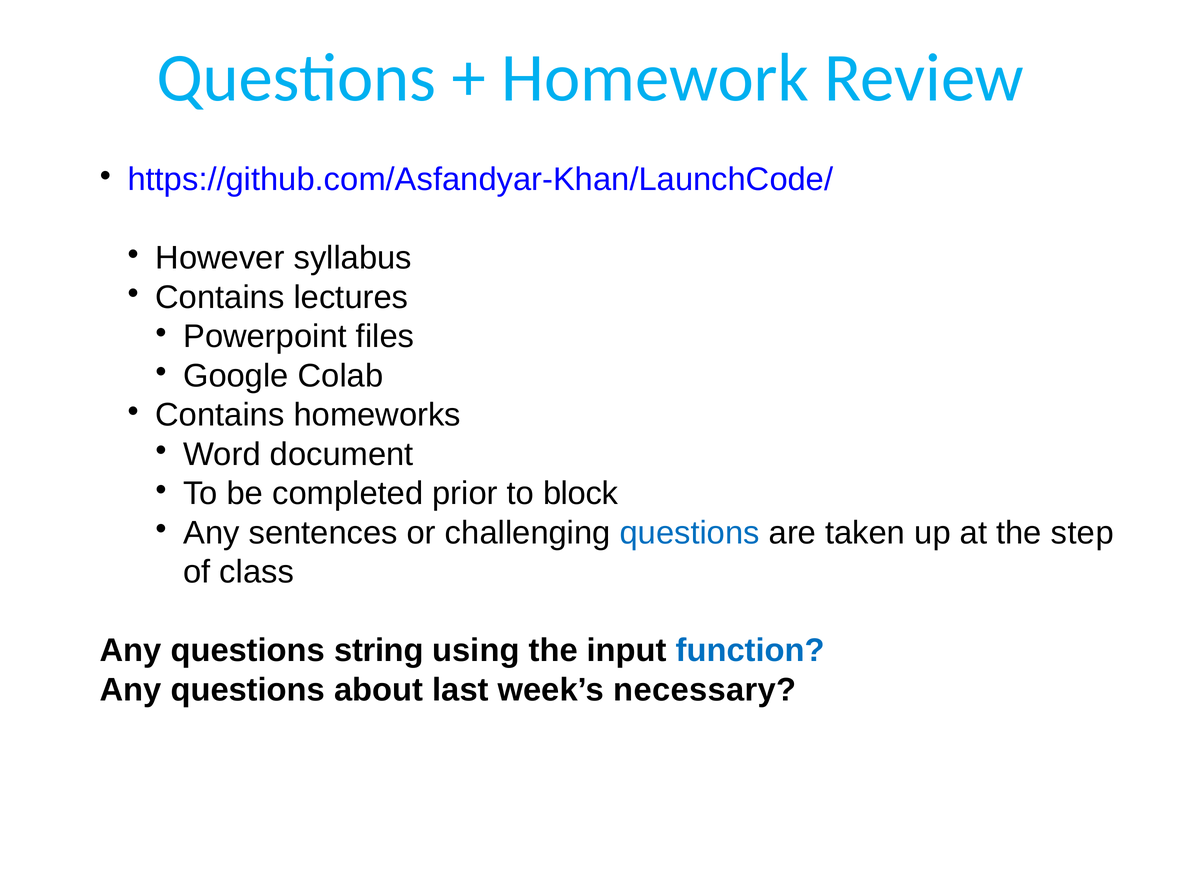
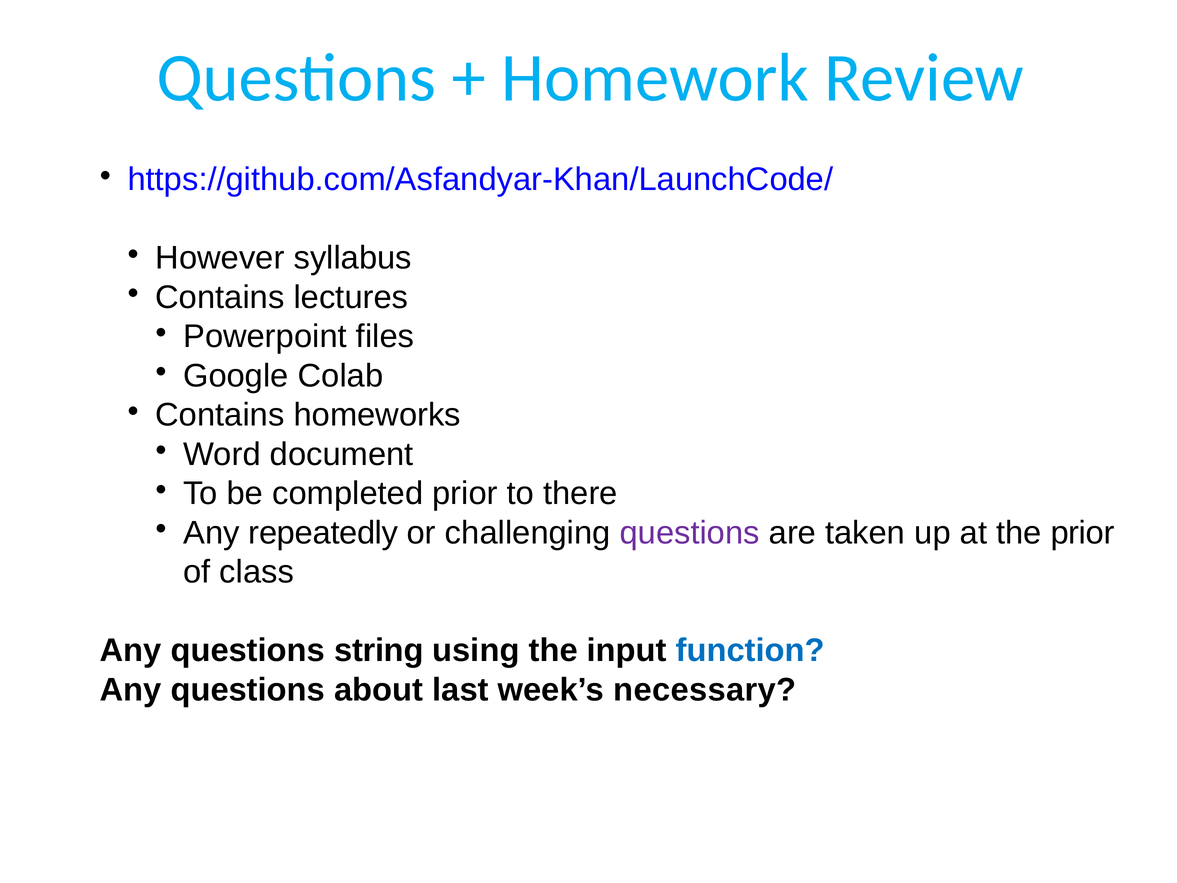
block: block -> there
sentences: sentences -> repeatedly
questions at (690, 533) colour: blue -> purple
the step: step -> prior
